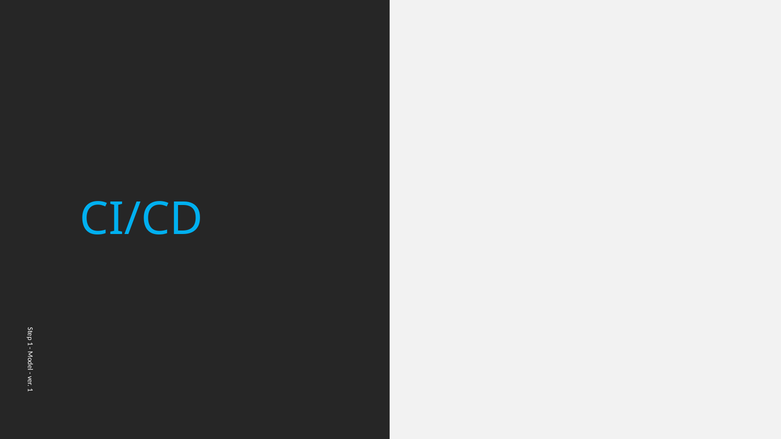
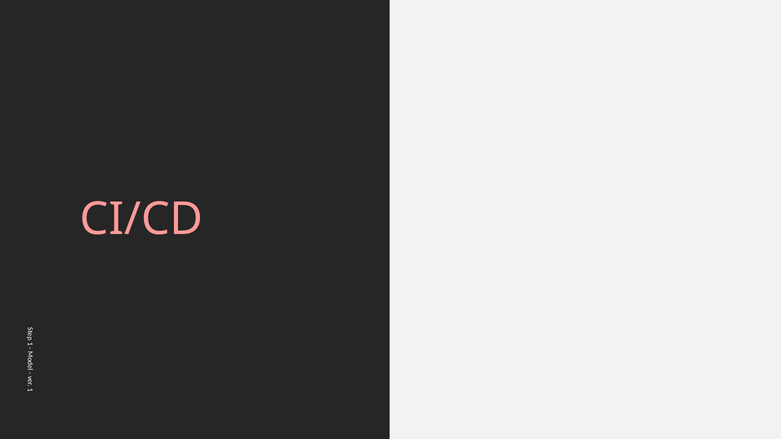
CI/CD colour: light blue -> pink
